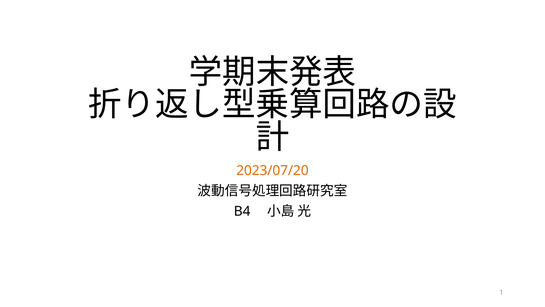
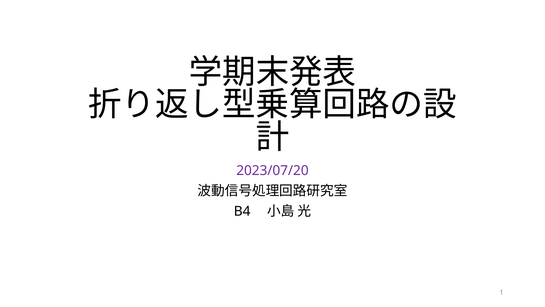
2023/07/20 colour: orange -> purple
